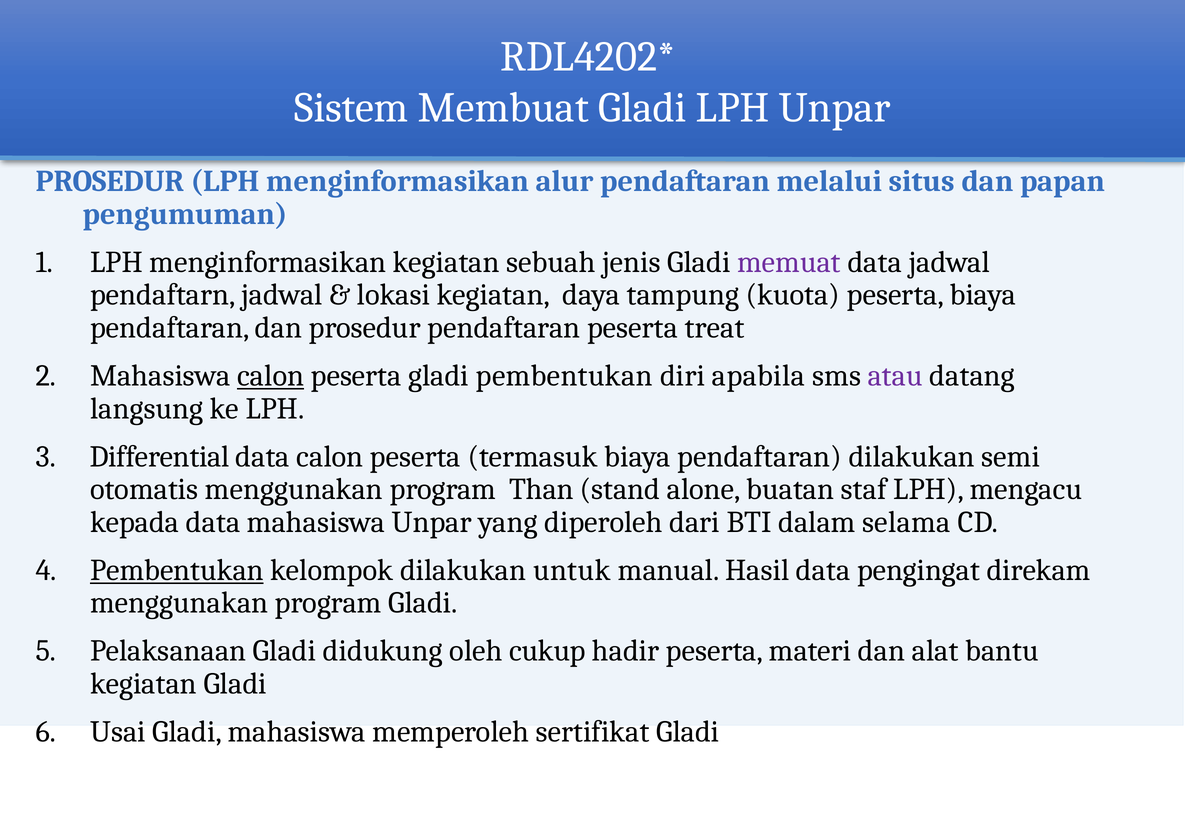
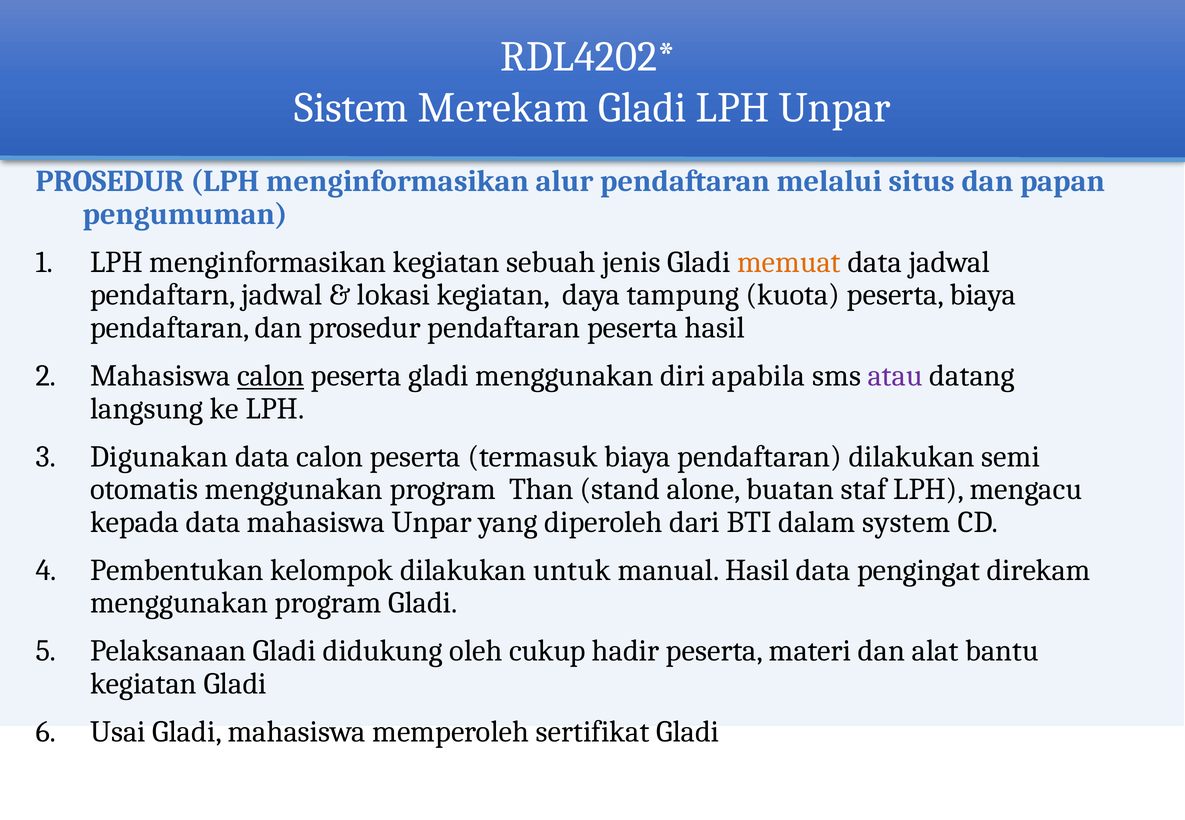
Membuat: Membuat -> Merekam
memuat colour: purple -> orange
peserta treat: treat -> hasil
gladi pembentukan: pembentukan -> menggunakan
Differential: Differential -> Digunakan
selama: selama -> system
Pembentukan at (177, 570) underline: present -> none
